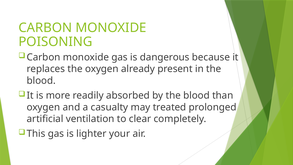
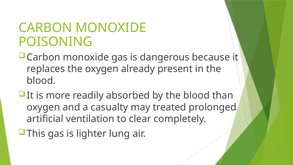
your: your -> lung
